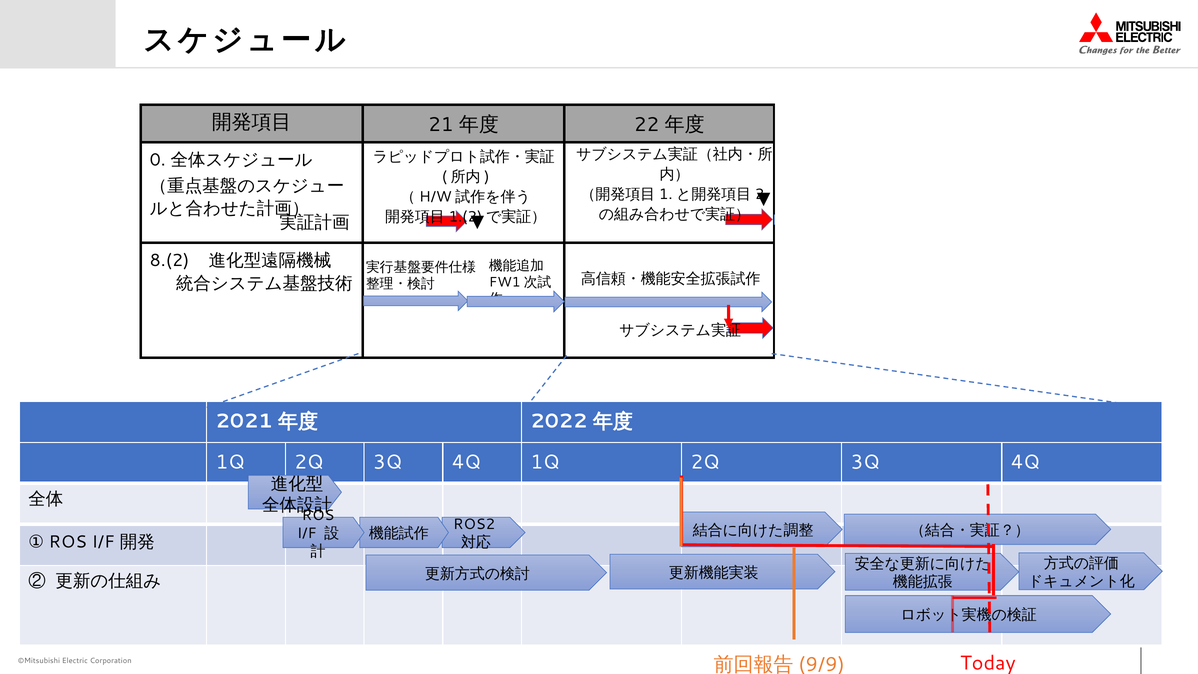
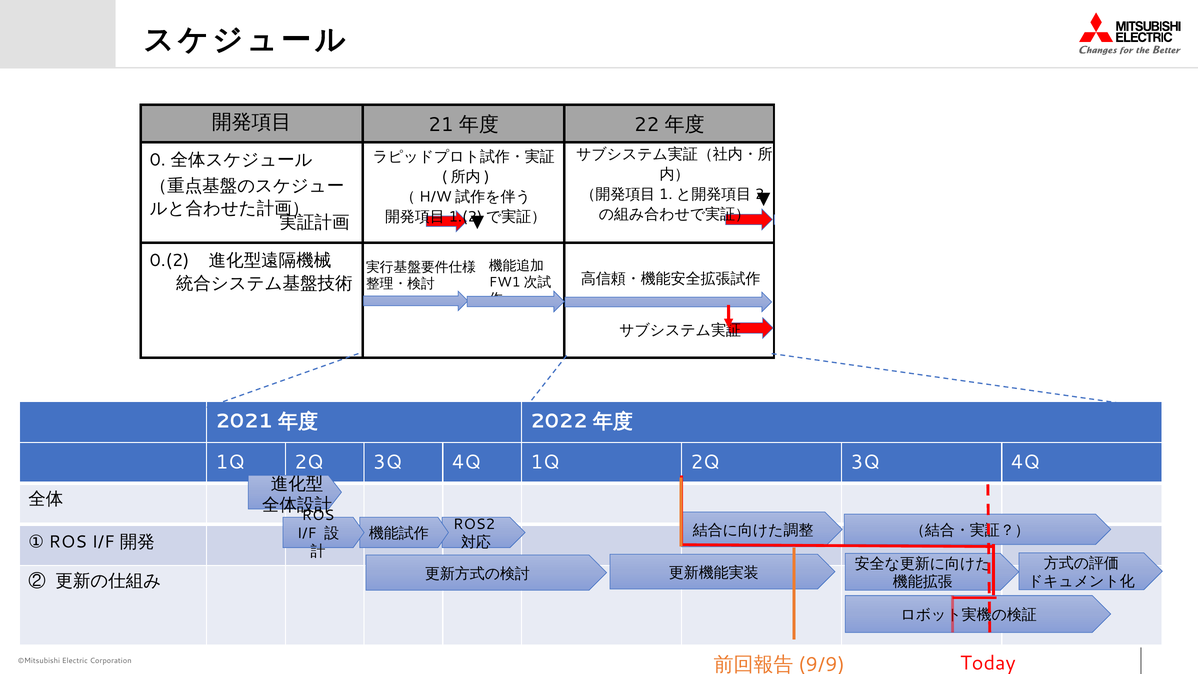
8.(2: 8.(2 -> 0.(2
